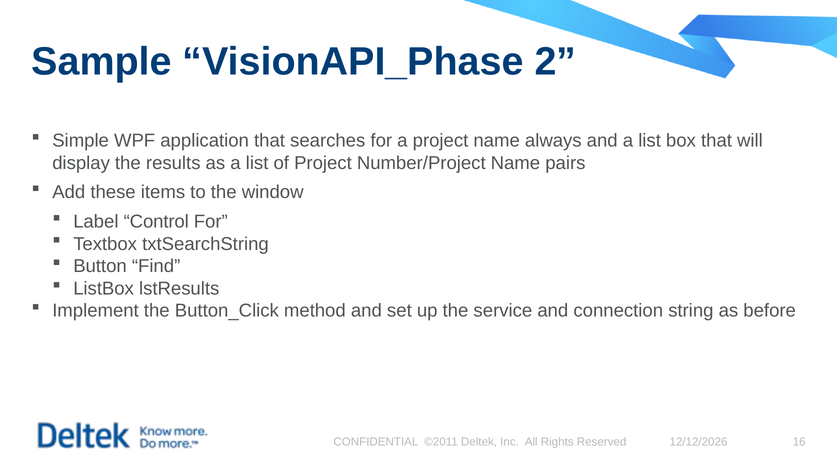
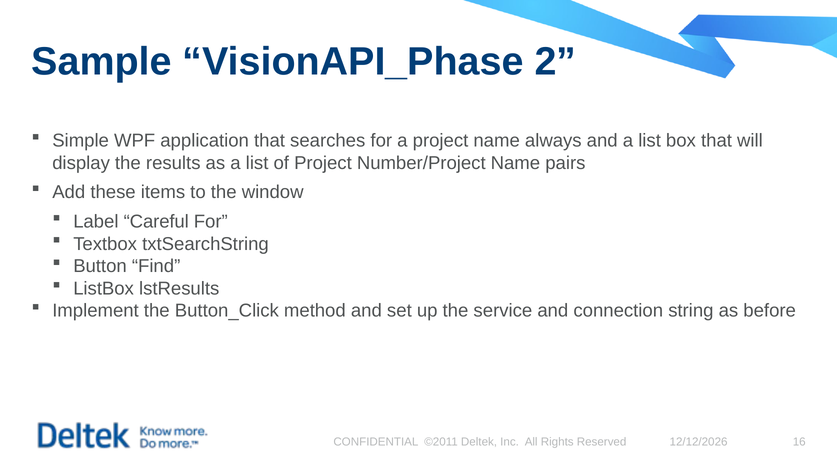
Control: Control -> Careful
